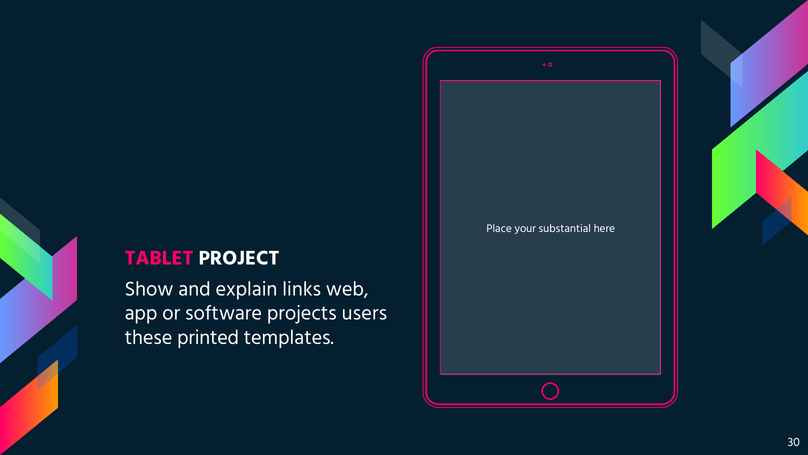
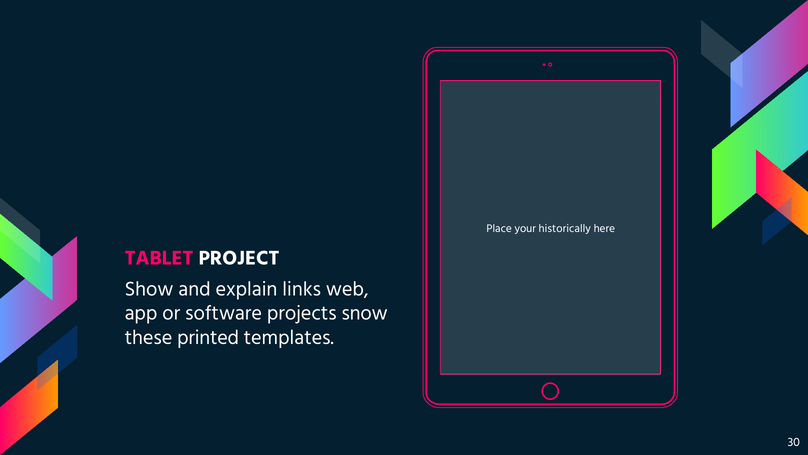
substantial: substantial -> historically
users: users -> snow
